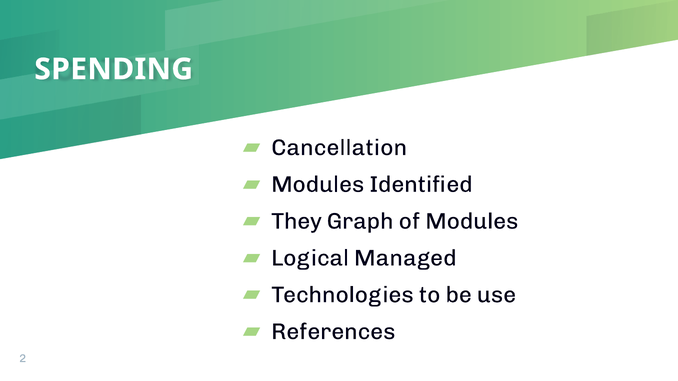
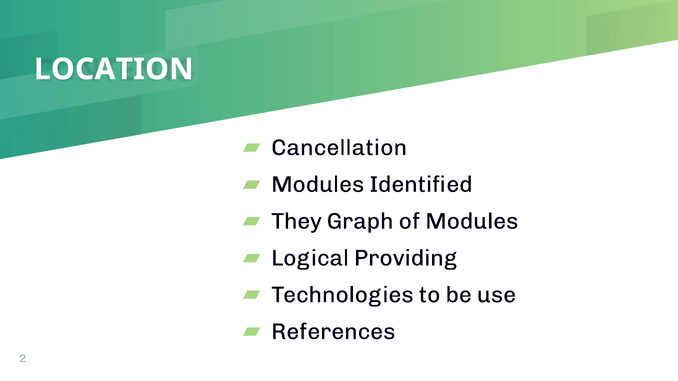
SPENDING: SPENDING -> LOCATION
Managed: Managed -> Providing
